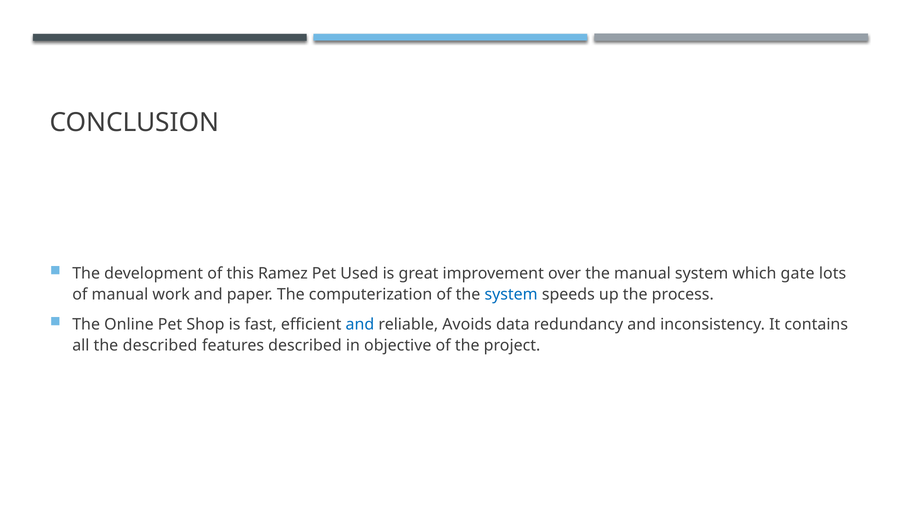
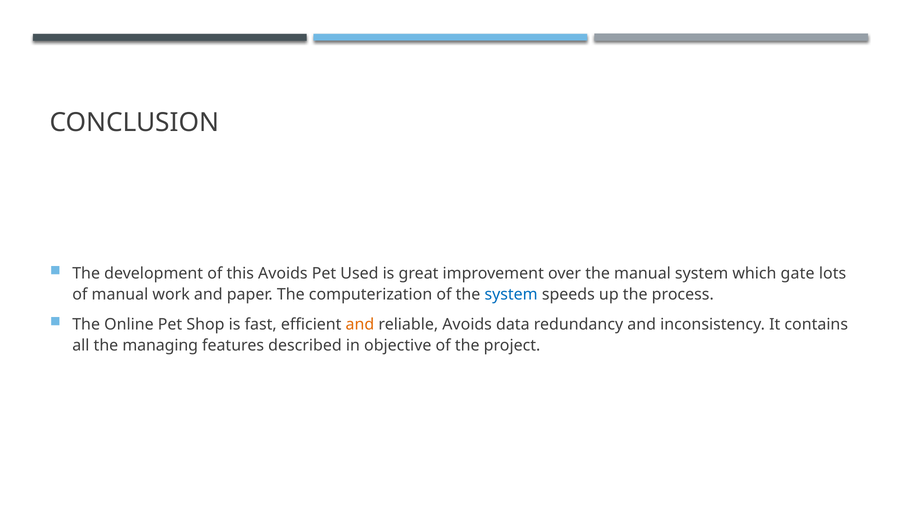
this Ramez: Ramez -> Avoids
and at (360, 324) colour: blue -> orange
the described: described -> managing
